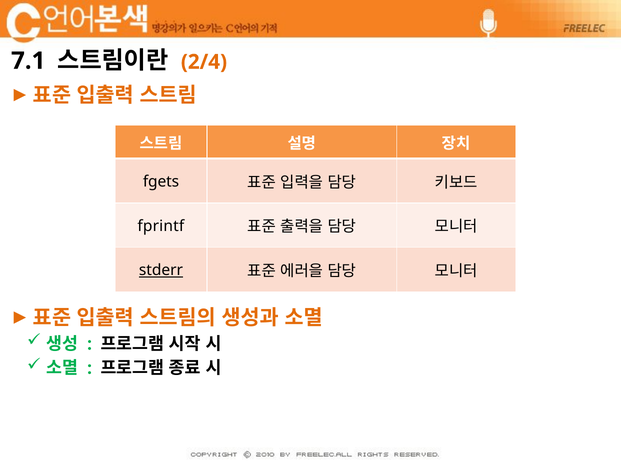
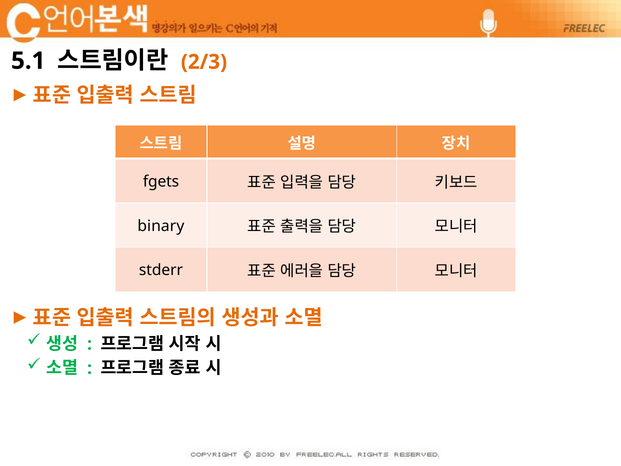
7.1: 7.1 -> 5.1
2/4: 2/4 -> 2/3
fprintf: fprintf -> binary
stderr underline: present -> none
